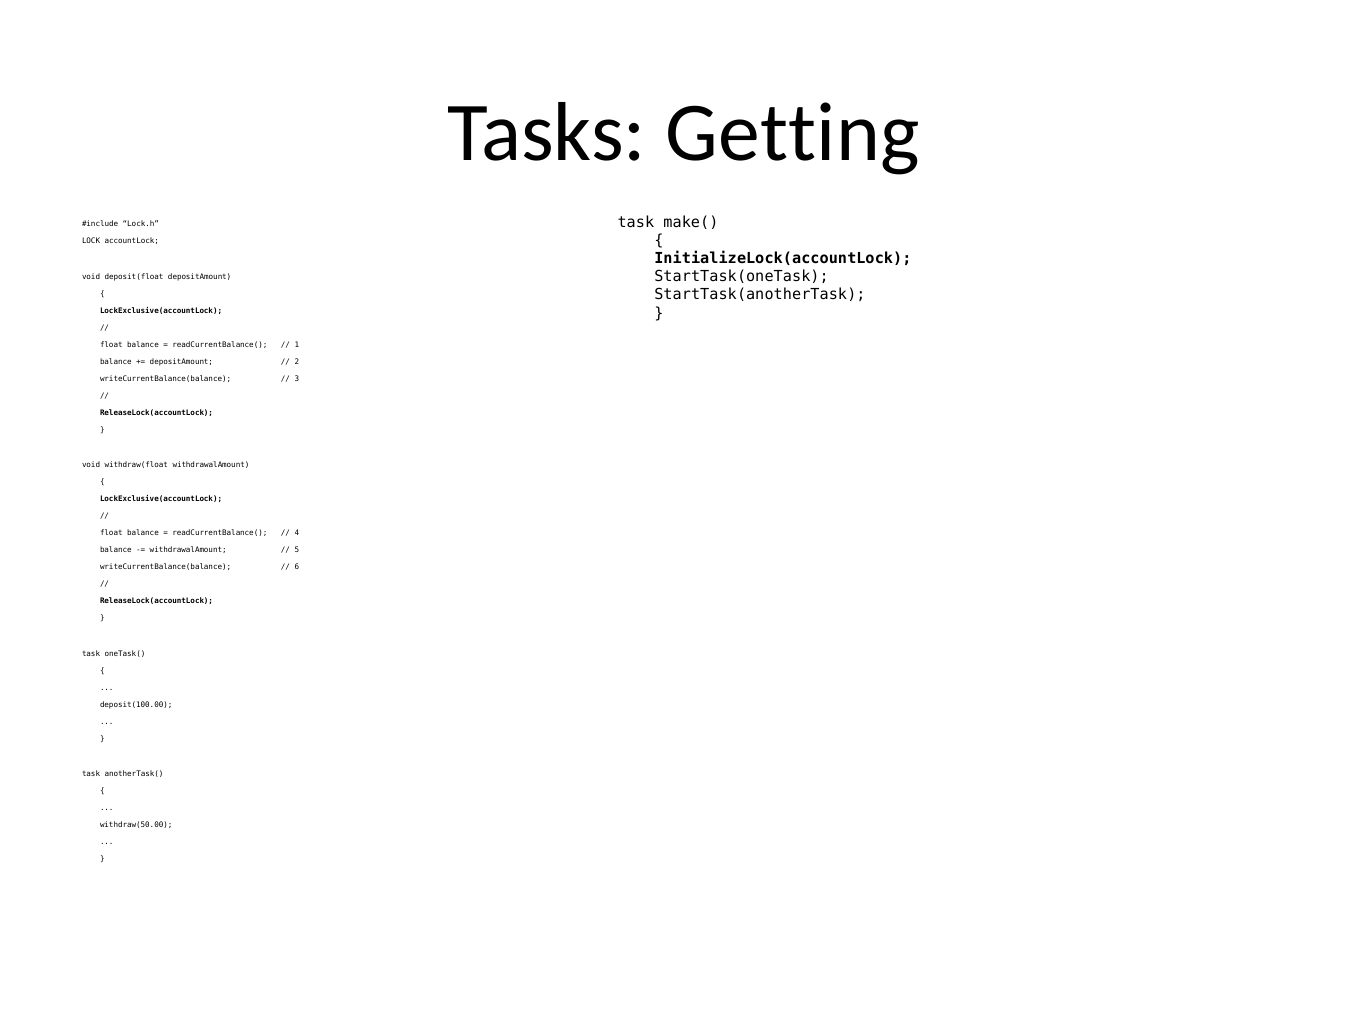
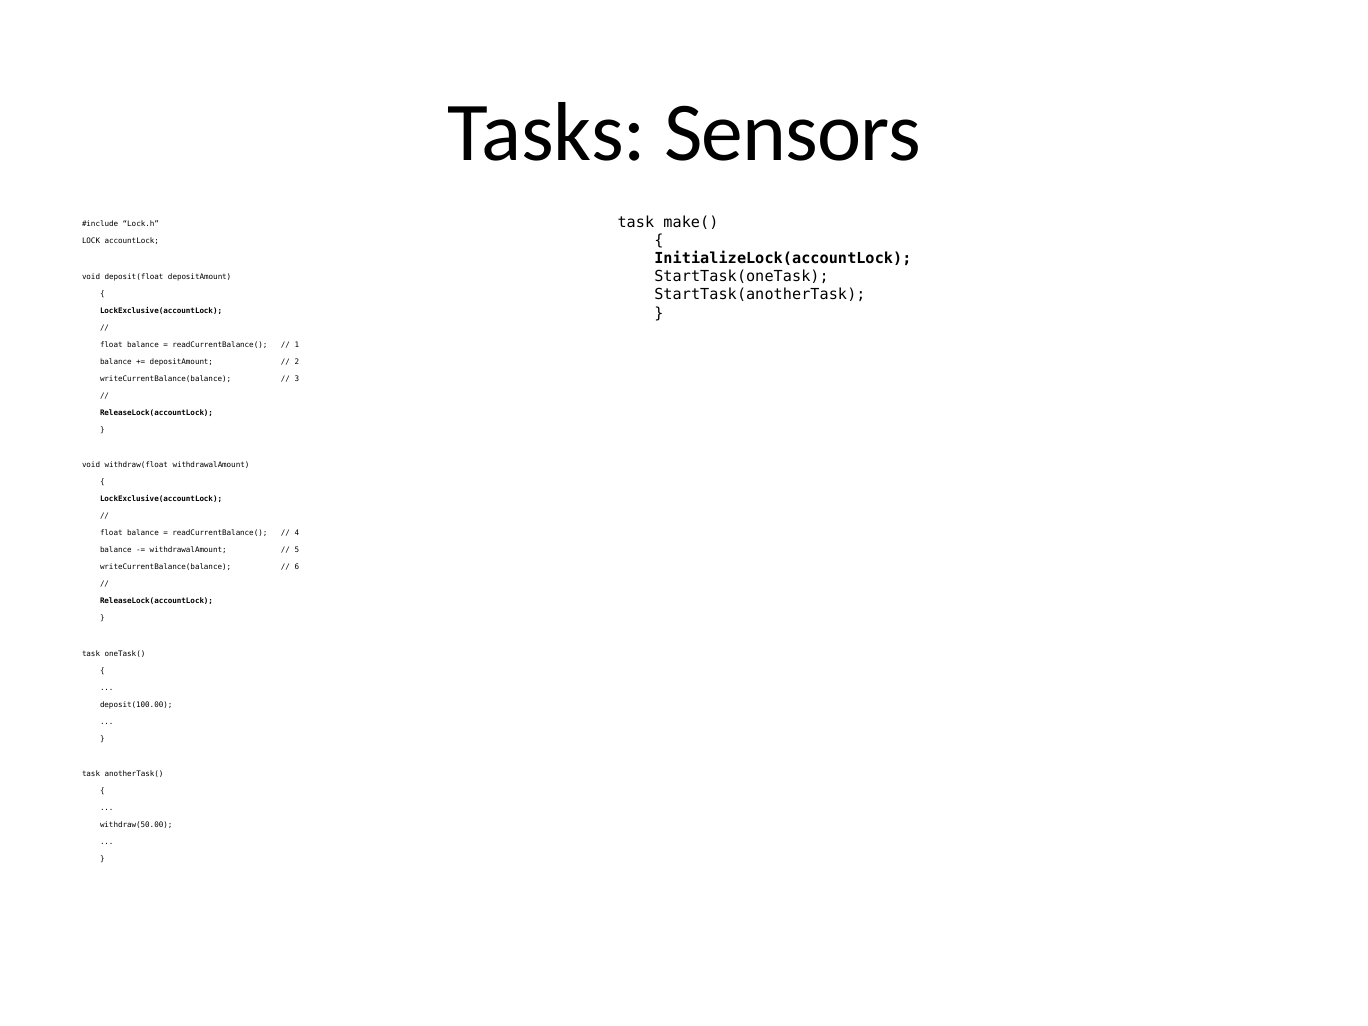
Getting: Getting -> Sensors
